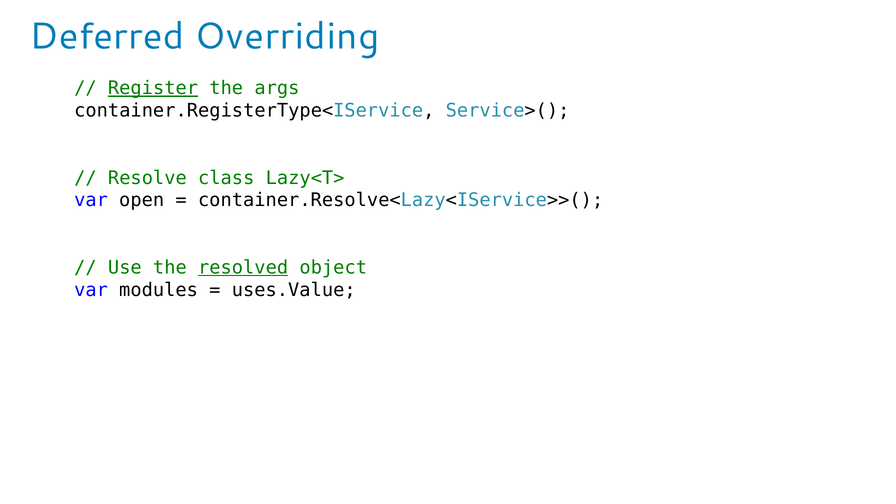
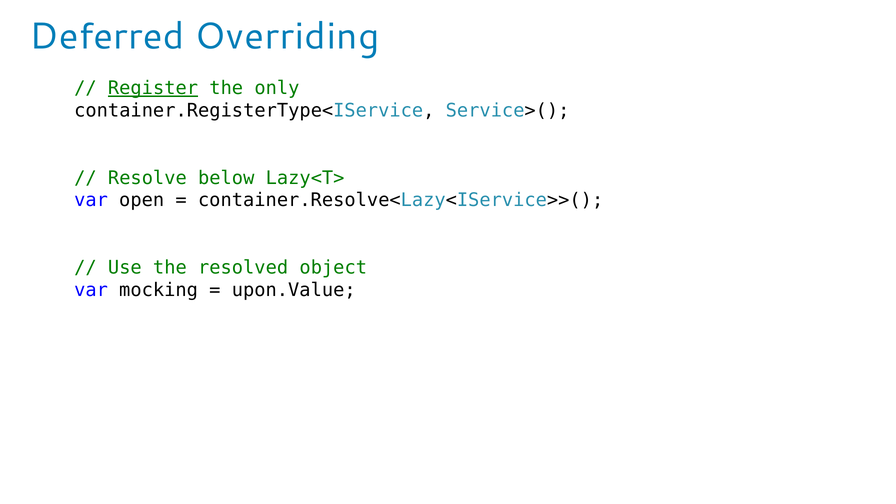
args: args -> only
class: class -> below
resolved underline: present -> none
modules: modules -> mocking
uses.Value: uses.Value -> upon.Value
